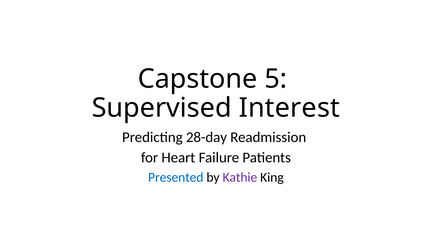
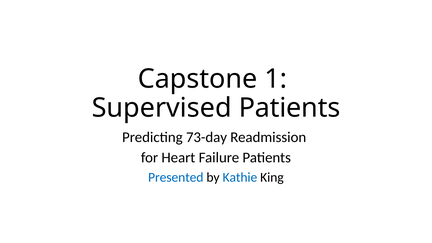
5: 5 -> 1
Supervised Interest: Interest -> Patients
28-day: 28-day -> 73-day
Kathie colour: purple -> blue
